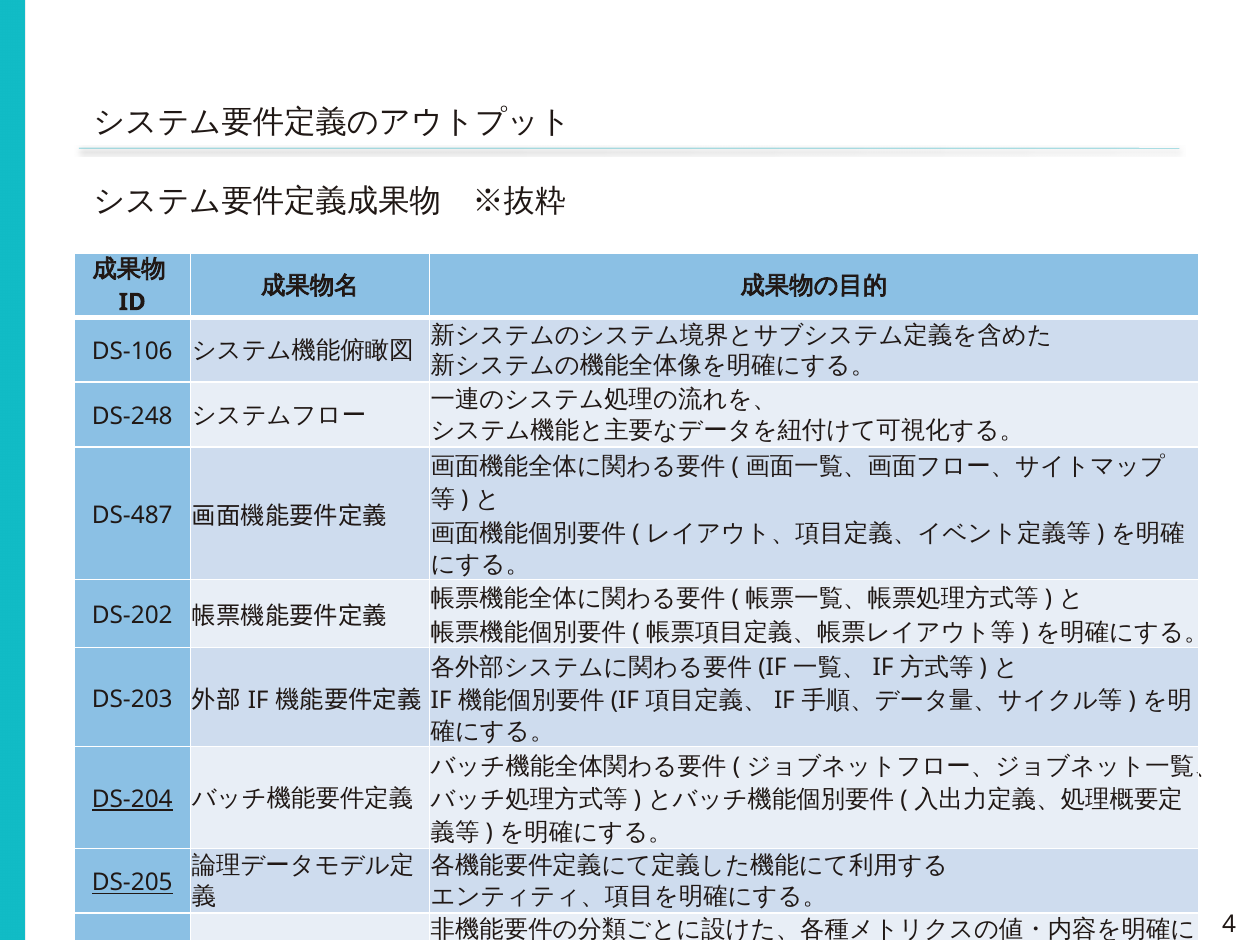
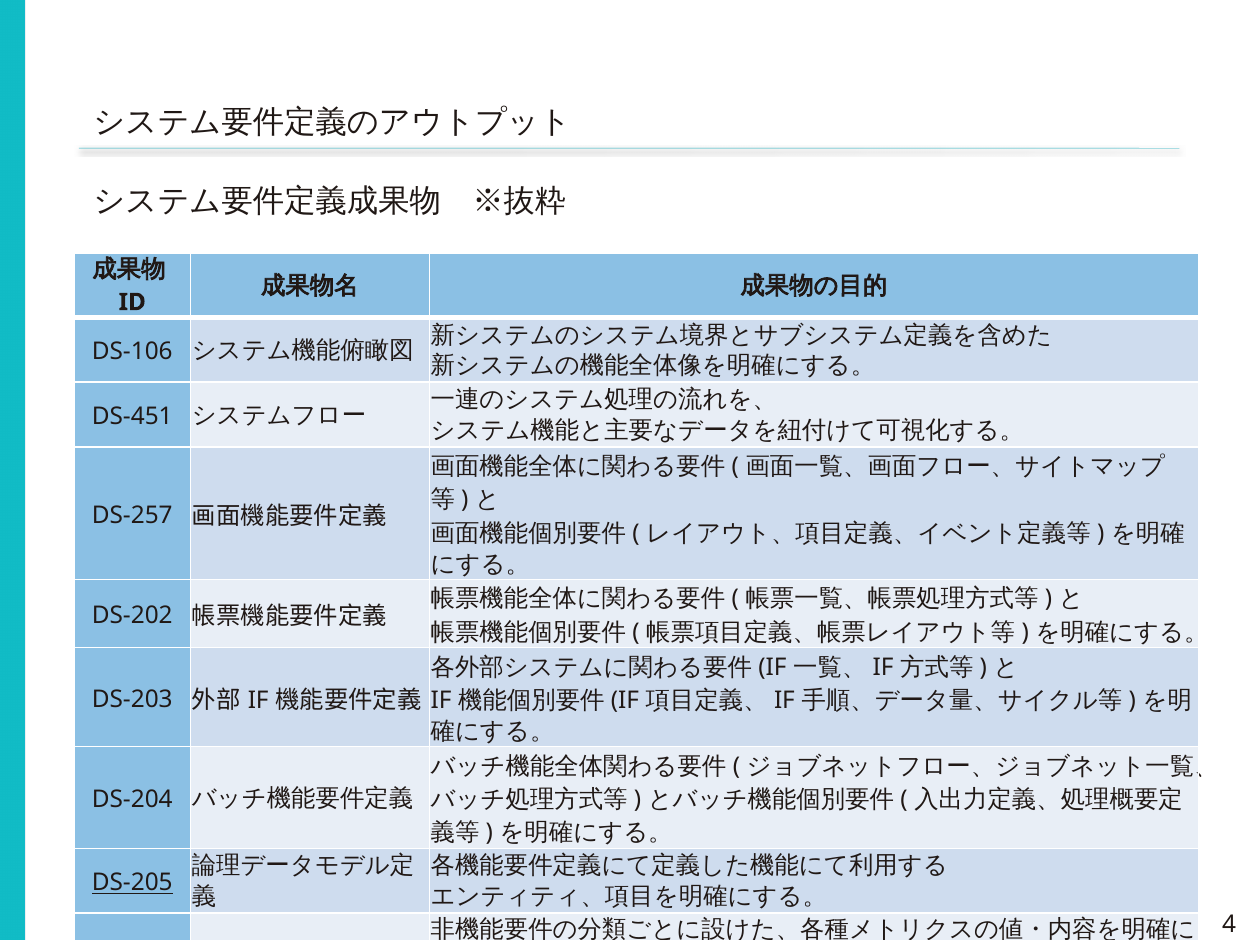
DS-248: DS-248 -> DS-451
DS-487: DS-487 -> DS-257
DS-204 underline: present -> none
